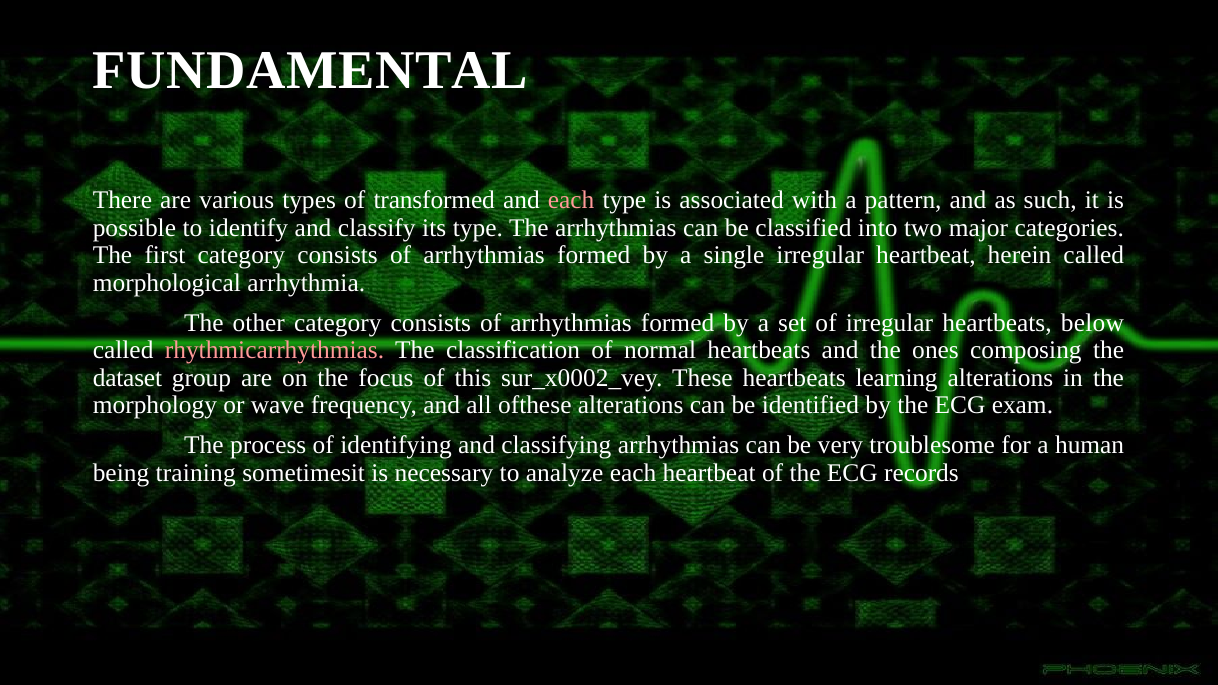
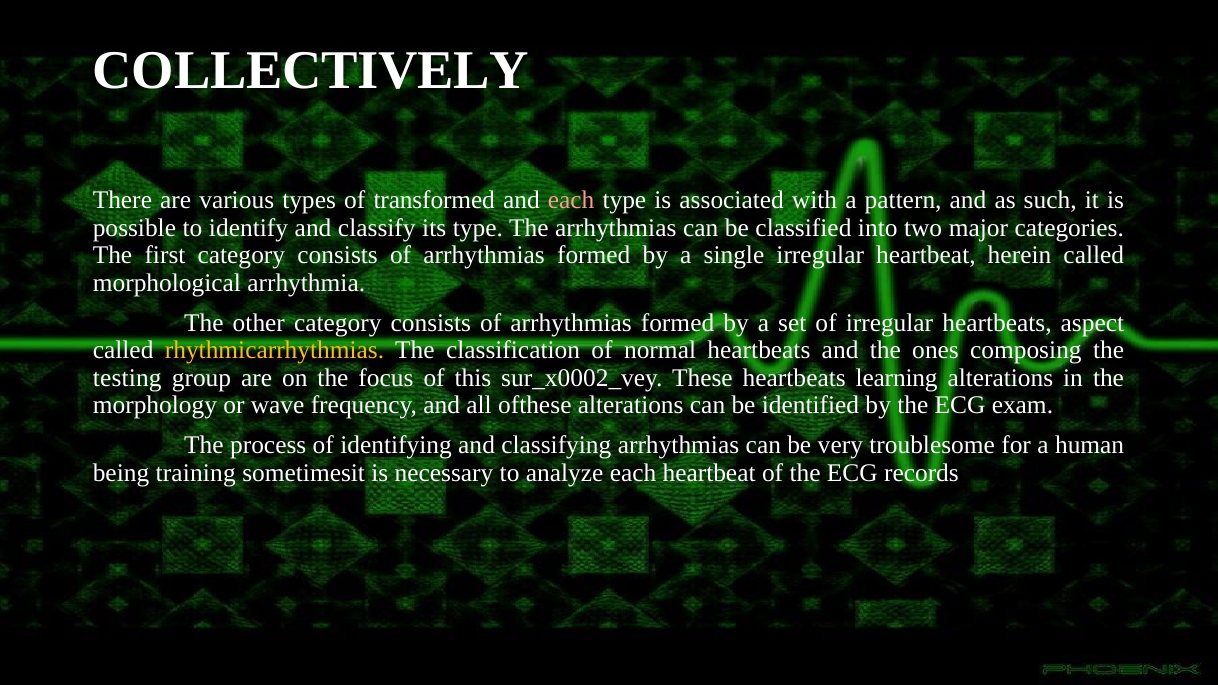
FUNDAMENTAL: FUNDAMENTAL -> COLLECTIVELY
below: below -> aspect
rhythmicarrhythmias colour: pink -> yellow
dataset: dataset -> testing
